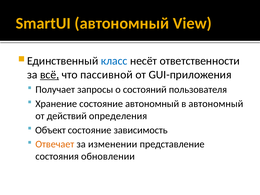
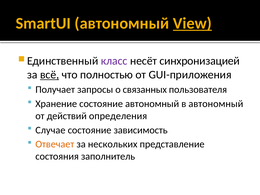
View underline: none -> present
класс colour: blue -> purple
ответственности: ответственности -> синхронизацией
пассивной: пассивной -> полностью
состояний: состояний -> связанных
Объект: Объект -> Случае
изменении: изменении -> нескольких
обновлении: обновлении -> заполнитель
